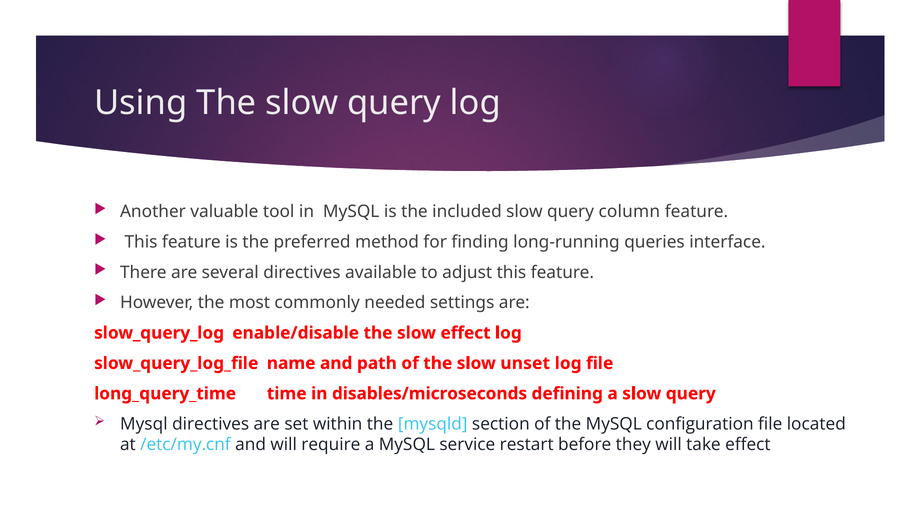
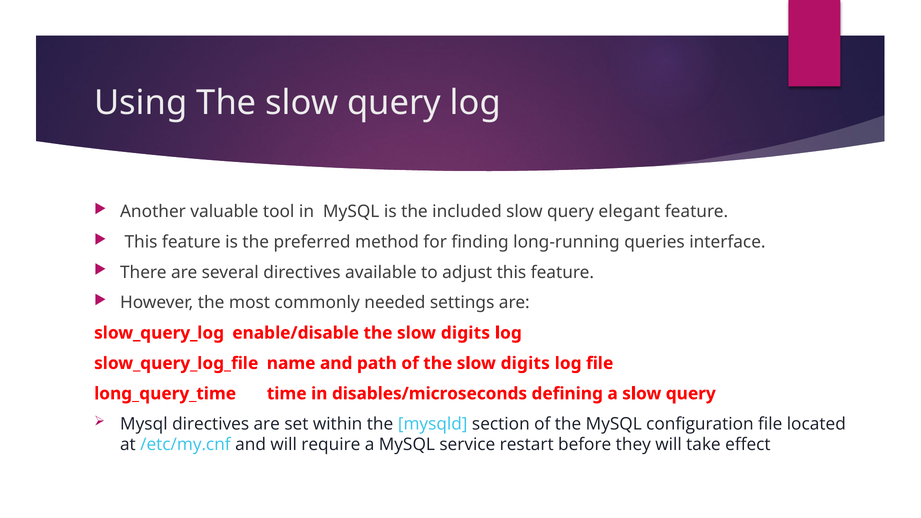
column: column -> elegant
enable/disable the slow effect: effect -> digits
of the slow unset: unset -> digits
